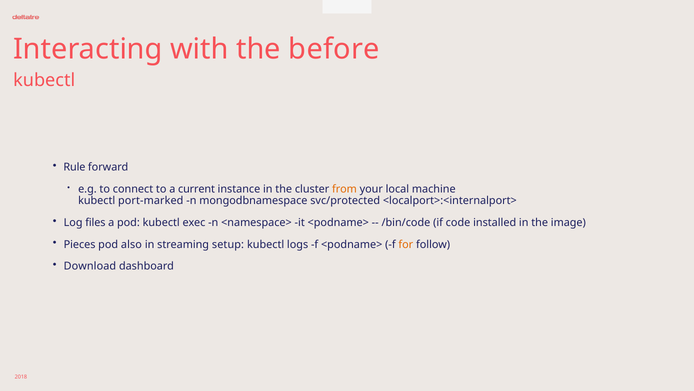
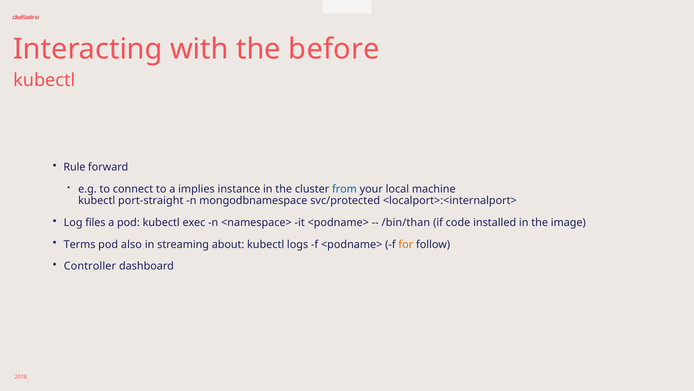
current: current -> implies
from colour: orange -> blue
port-marked: port-marked -> port-straight
/bin/code: /bin/code -> /bin/than
Pieces: Pieces -> Terms
setup: setup -> about
Download: Download -> Controller
